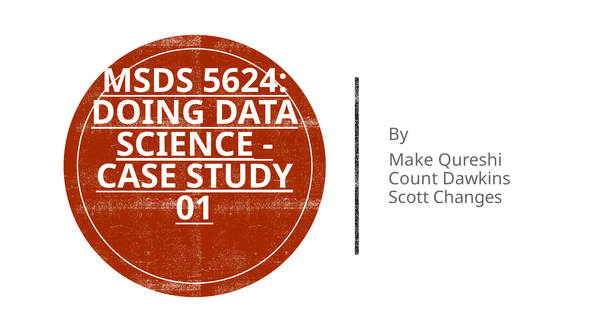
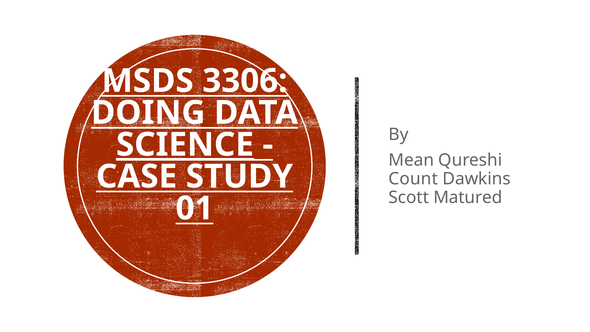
5624: 5624 -> 3306
Make: Make -> Mean
STUDY underline: present -> none
Changes: Changes -> Matured
